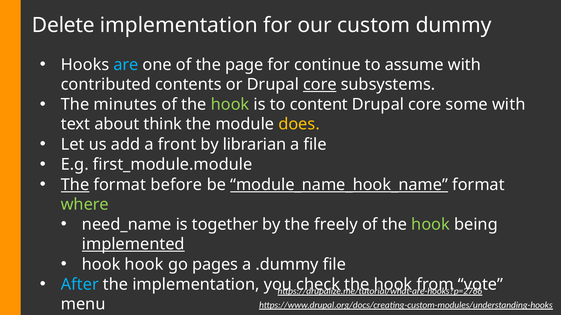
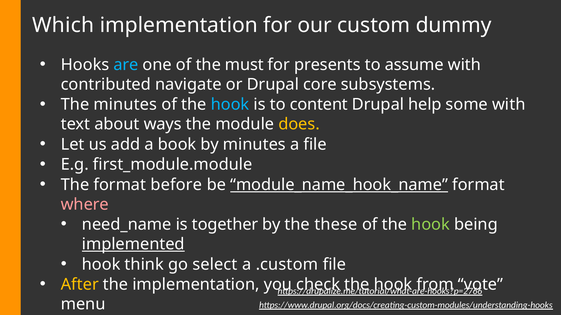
Delete: Delete -> Which
page: page -> must
continue: continue -> presents
contents: contents -> navigate
core at (320, 84) underline: present -> none
hook at (230, 105) colour: light green -> light blue
core at (425, 105): core -> help
think: think -> ways
front: front -> book
by librarian: librarian -> minutes
The at (75, 185) underline: present -> none
where colour: light green -> pink
freely: freely -> these
hook hook: hook -> think
pages: pages -> select
.dummy: .dummy -> .custom
After colour: light blue -> yellow
